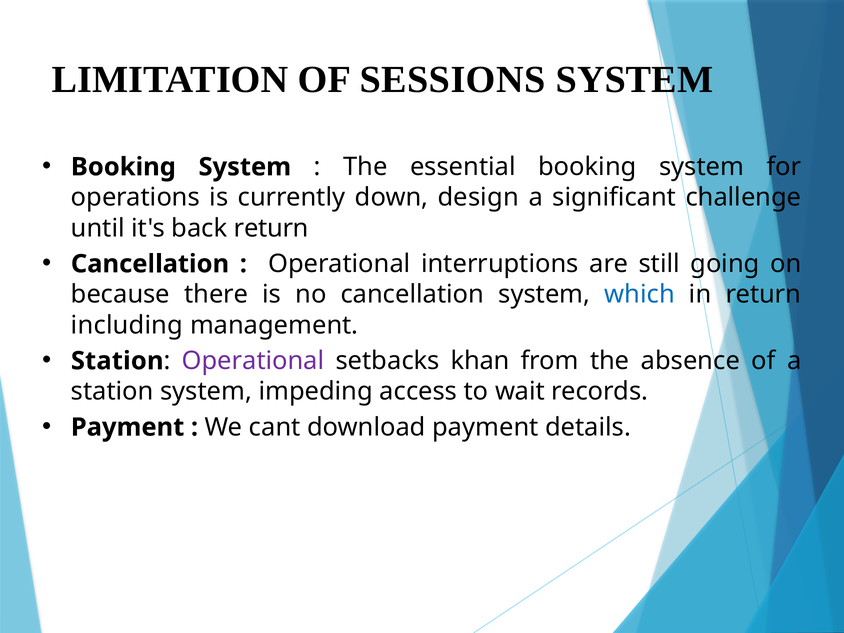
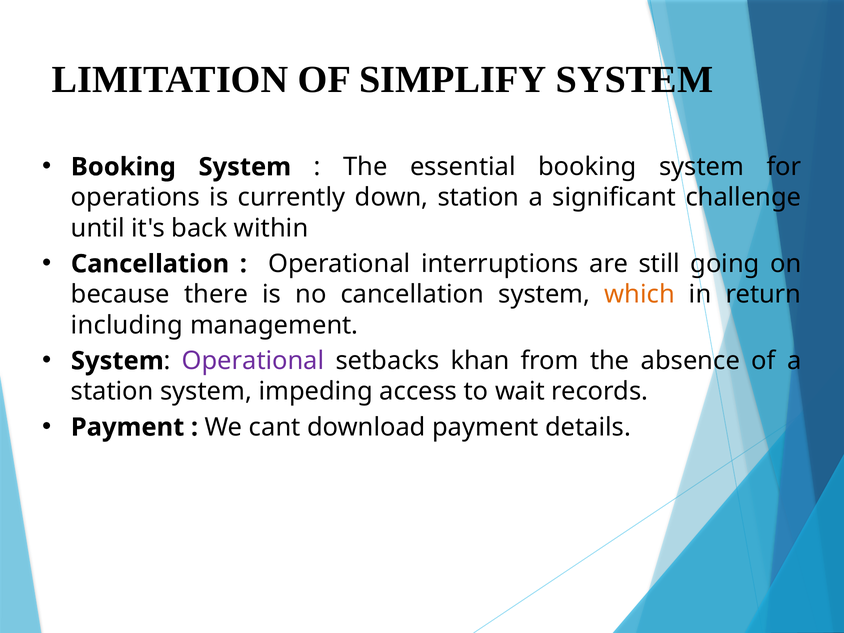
SESSIONS: SESSIONS -> SIMPLIFY
down design: design -> station
back return: return -> within
which colour: blue -> orange
Station at (117, 361): Station -> System
